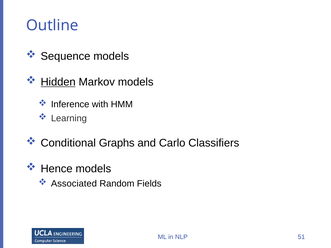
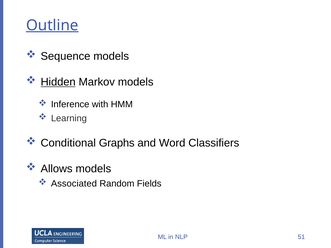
Outline underline: none -> present
Carlo: Carlo -> Word
Hence: Hence -> Allows
